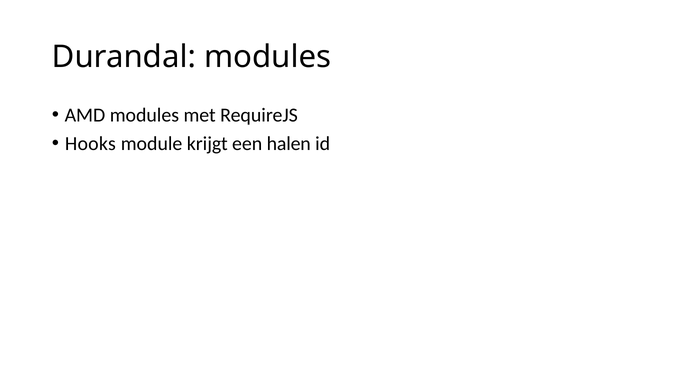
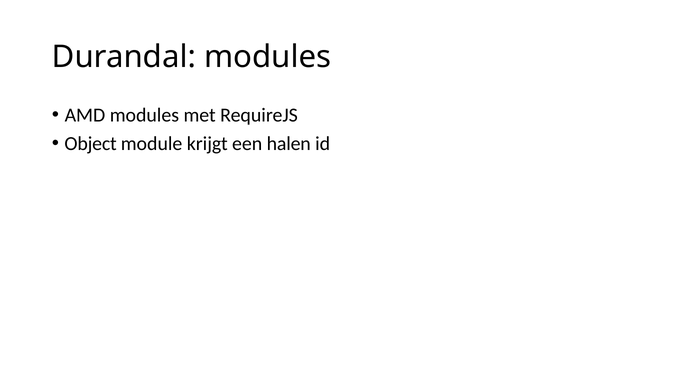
Hooks: Hooks -> Object
